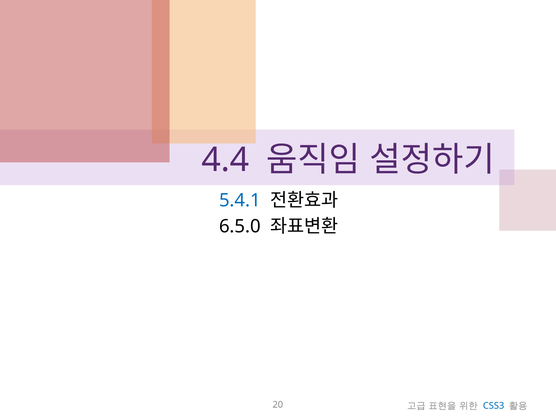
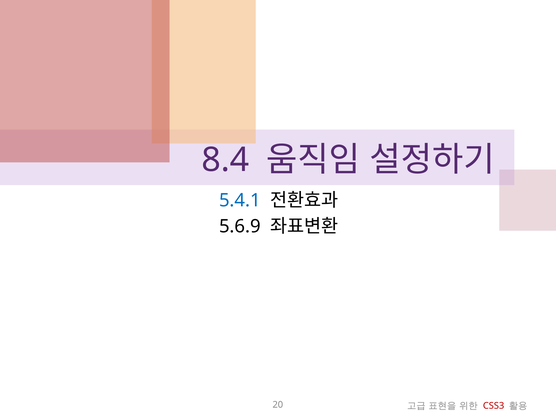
4.4: 4.4 -> 8.4
6.5.0: 6.5.0 -> 5.6.9
CSS3 colour: blue -> red
